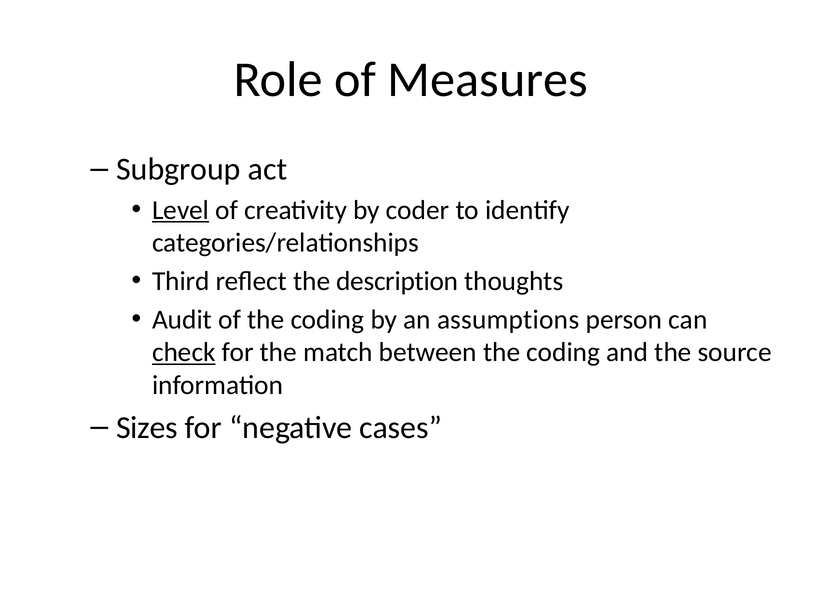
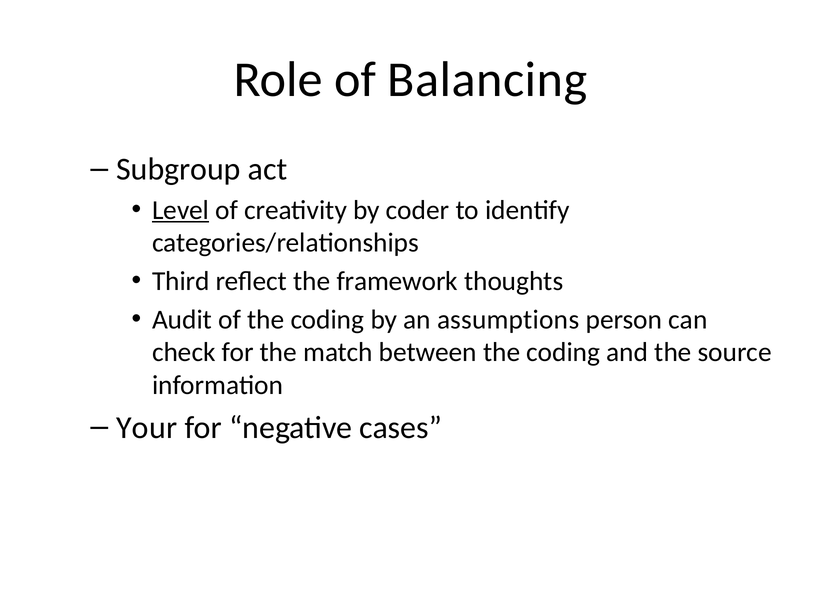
Measures: Measures -> Balancing
description: description -> framework
check underline: present -> none
Sizes: Sizes -> Your
